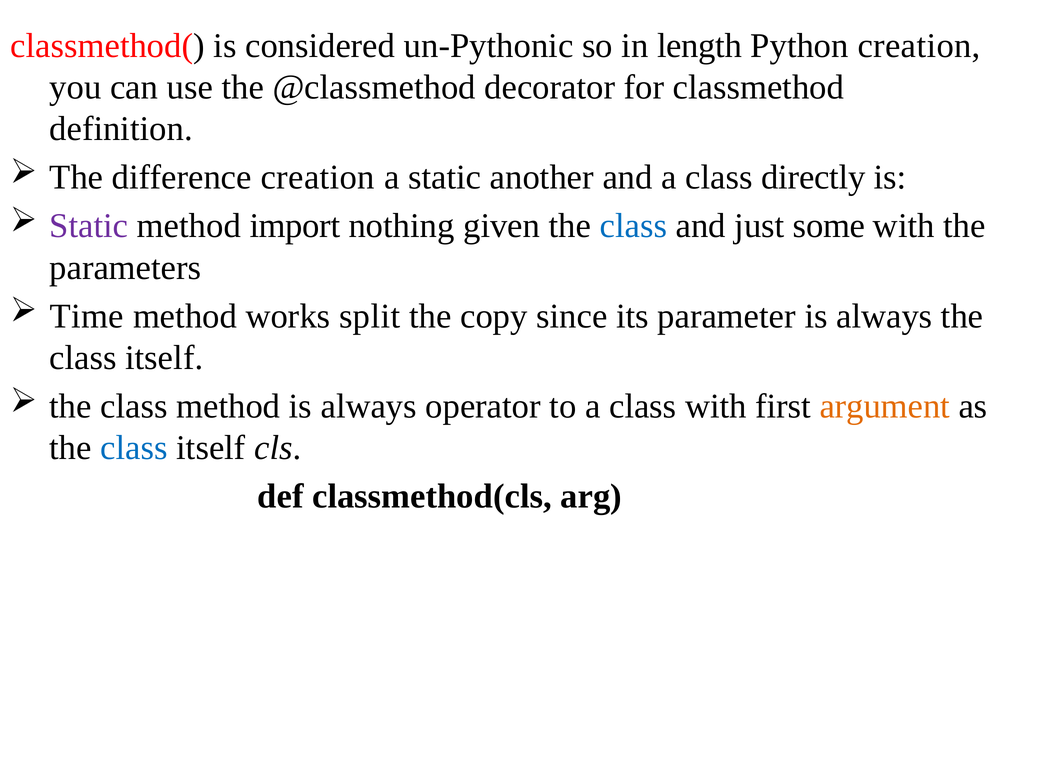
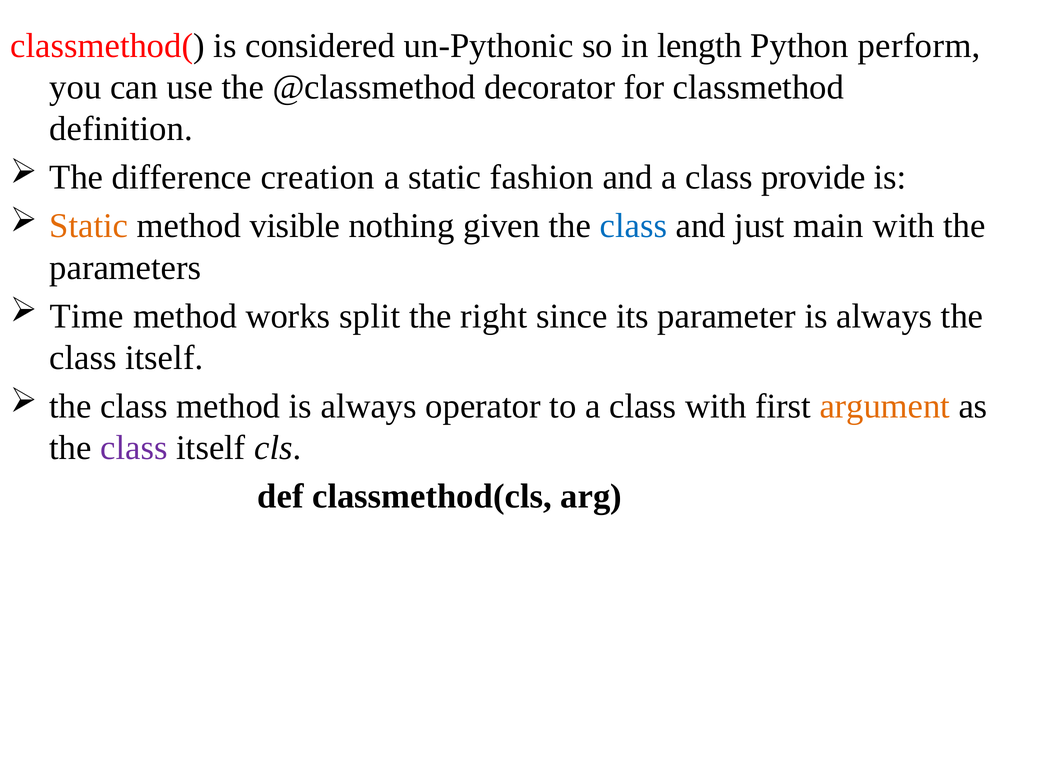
Python creation: creation -> perform
another: another -> fashion
directly: directly -> provide
Static at (89, 226) colour: purple -> orange
import: import -> visible
some: some -> main
copy: copy -> right
class at (134, 448) colour: blue -> purple
